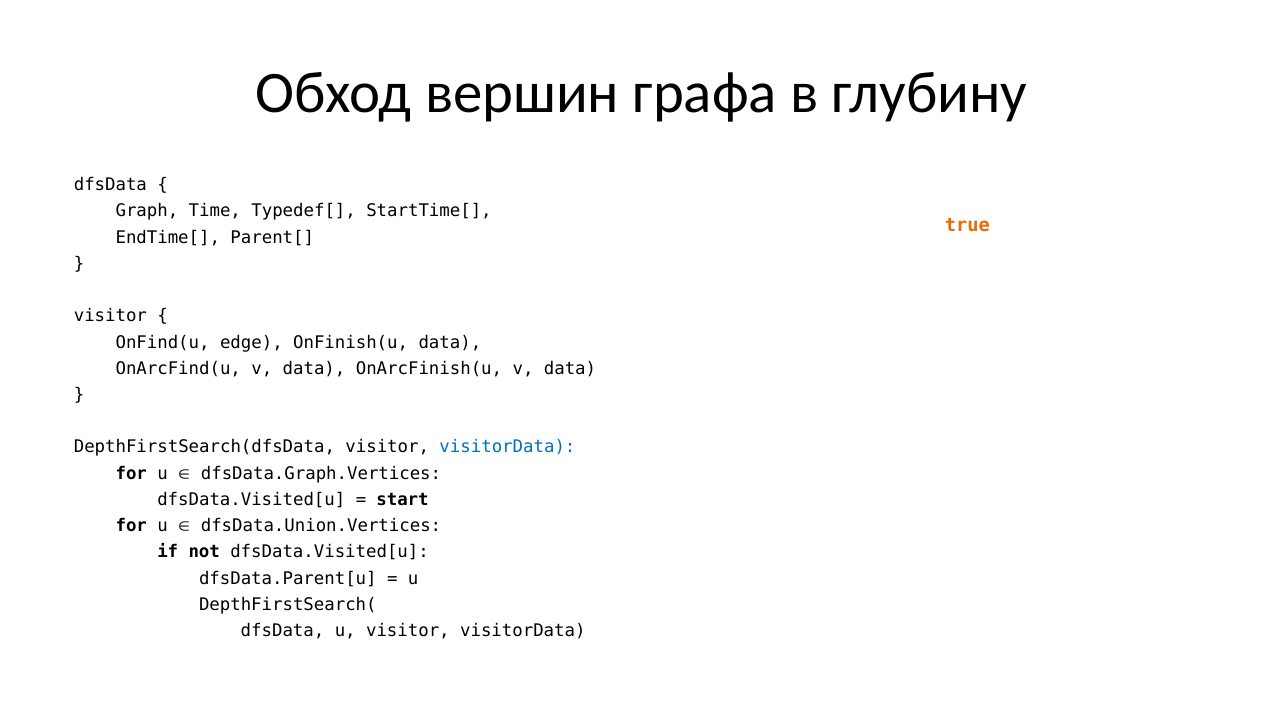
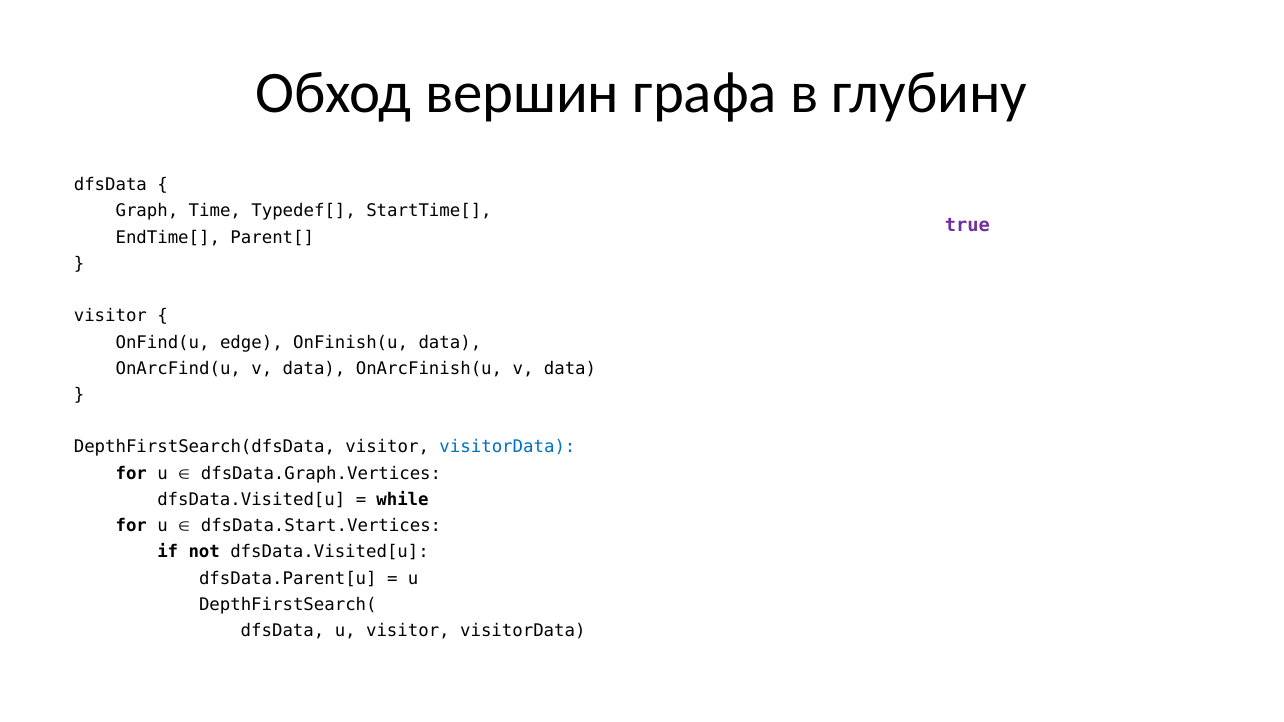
true colour: orange -> purple
start: start -> while
dfsData.Union.Vertices: dfsData.Union.Vertices -> dfsData.Start.Vertices
